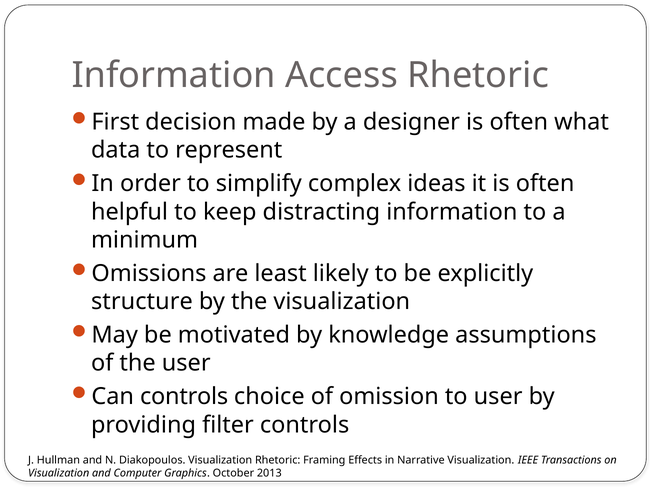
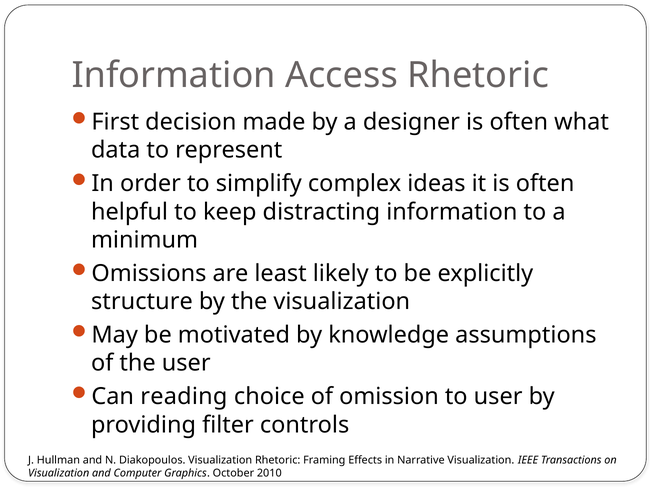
Can controls: controls -> reading
2013: 2013 -> 2010
